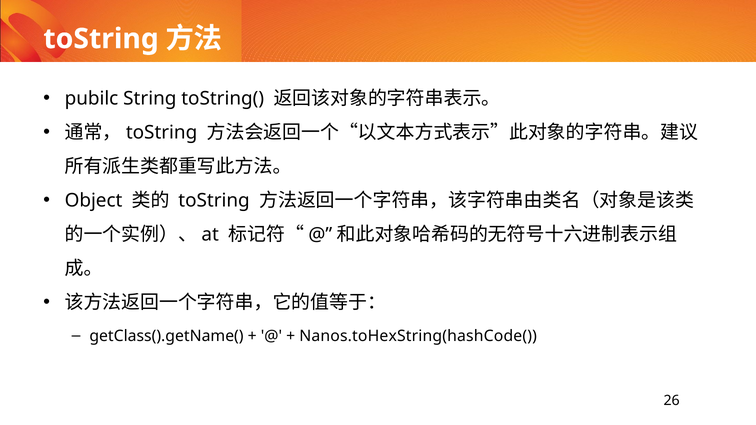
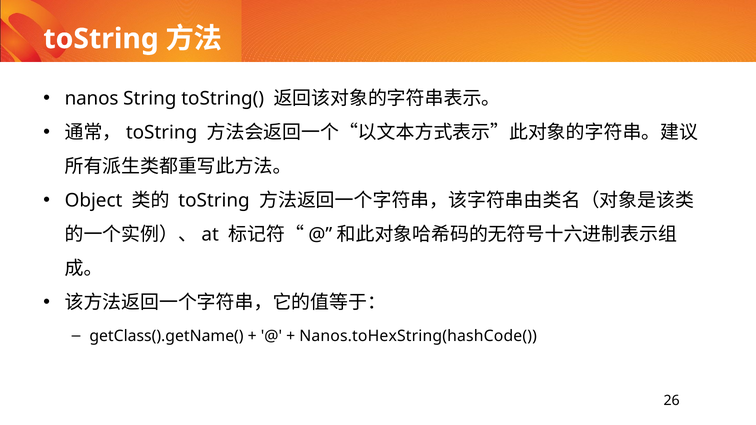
pubilc: pubilc -> nanos
